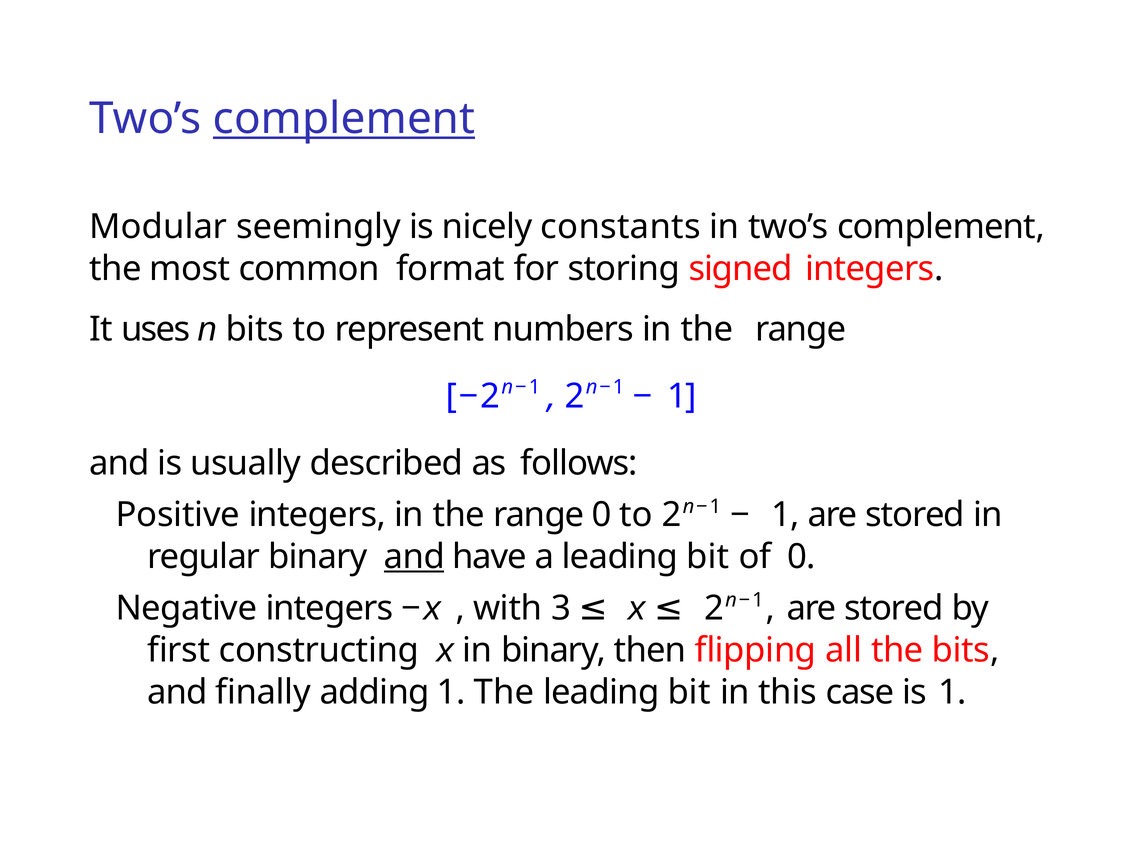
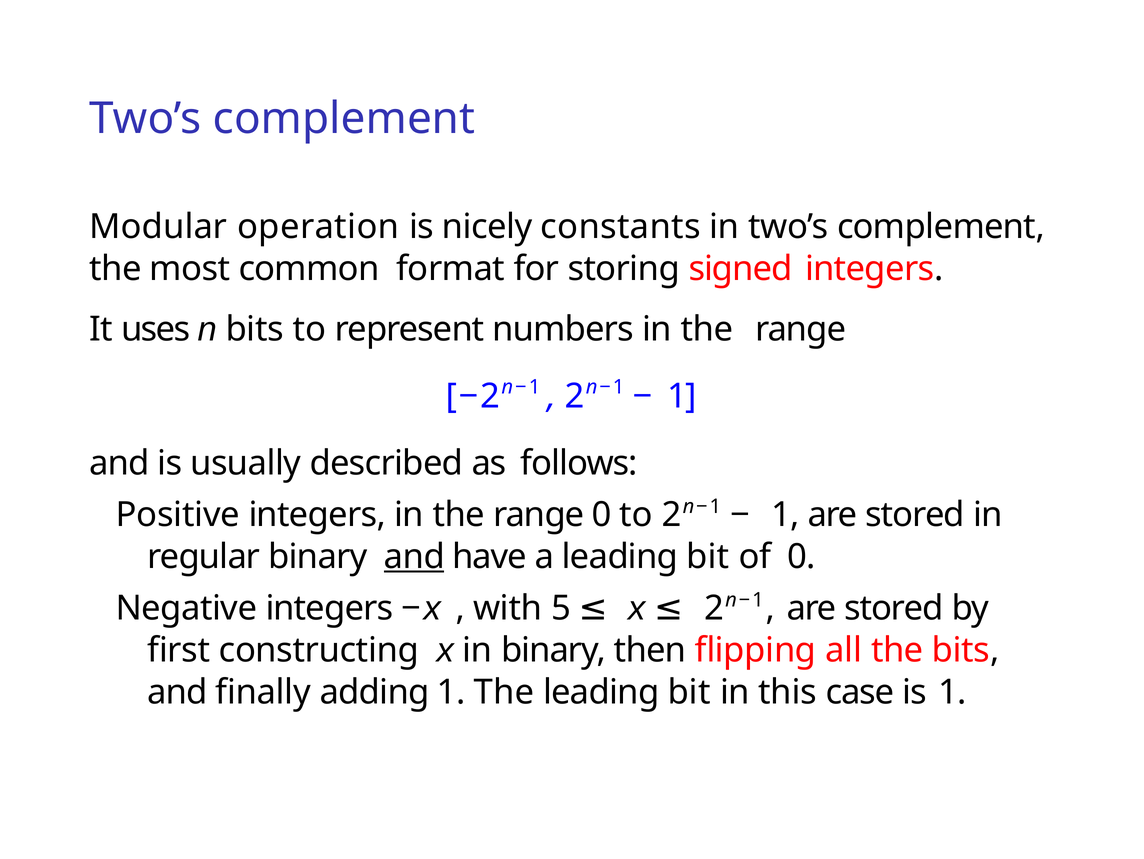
complement at (344, 119) underline: present -> none
seemingly: seemingly -> operation
3: 3 -> 5
